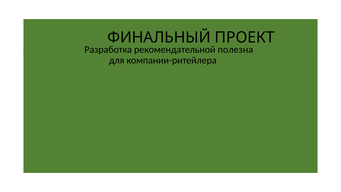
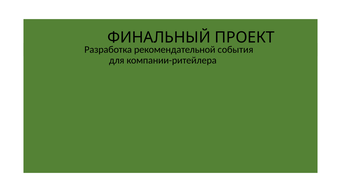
полезна: полезна -> события
